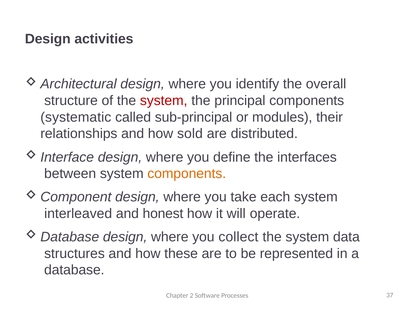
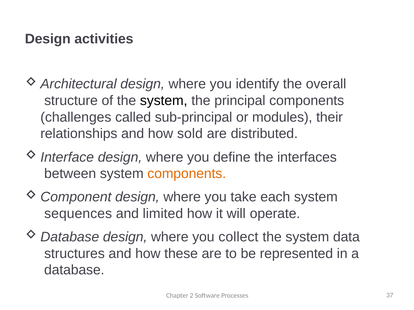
system at (164, 101) colour: red -> black
systematic: systematic -> challenges
interleaved: interleaved -> sequences
honest: honest -> limited
